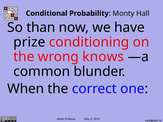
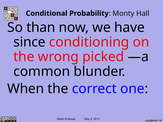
prize: prize -> since
knows: knows -> picked
